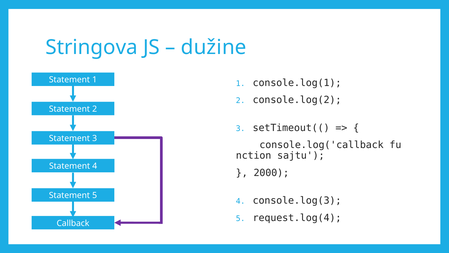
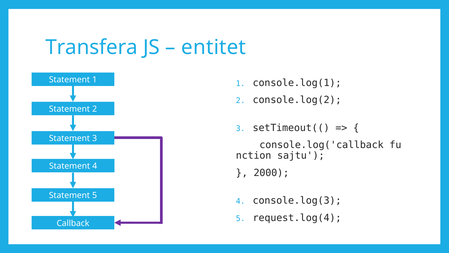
Stringova: Stringova -> Transfera
dužine: dužine -> entitet
